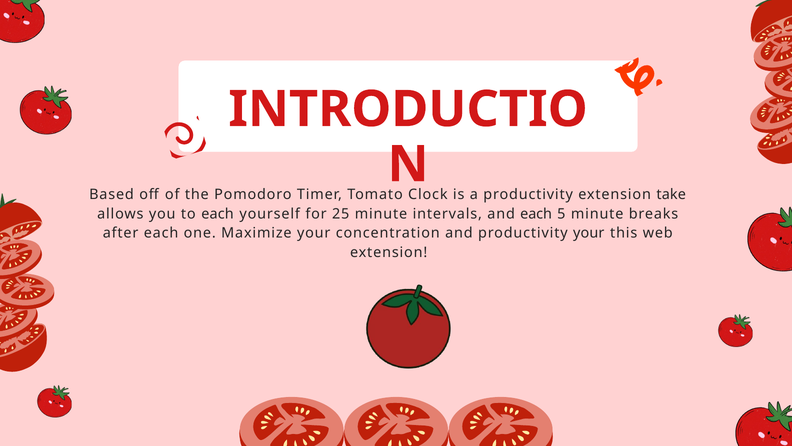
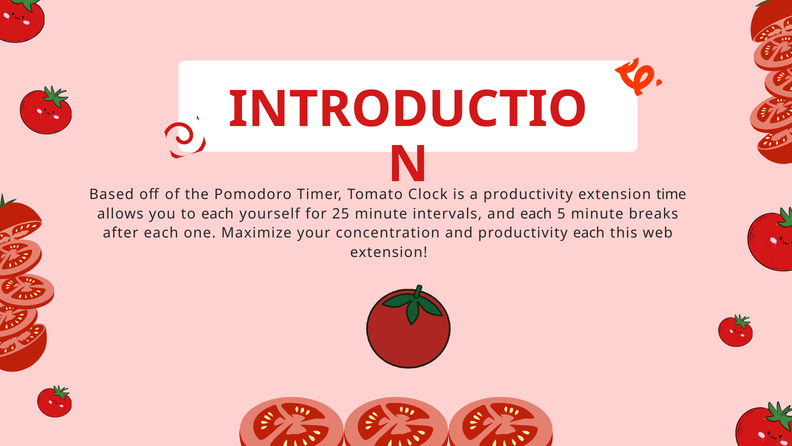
take: take -> time
productivity your: your -> each
